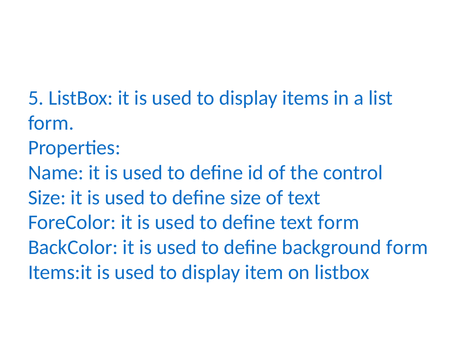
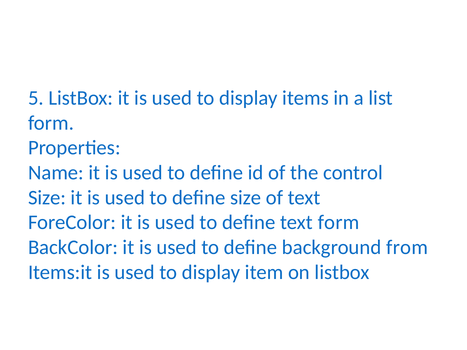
background form: form -> from
